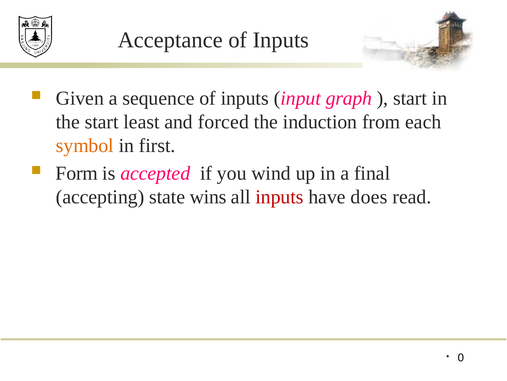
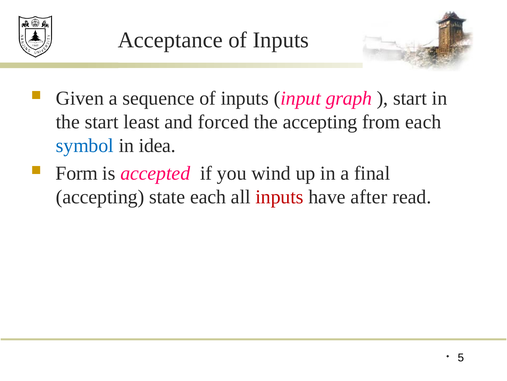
the induction: induction -> accepting
symbol colour: orange -> blue
first: first -> idea
state wins: wins -> each
does: does -> after
0: 0 -> 5
